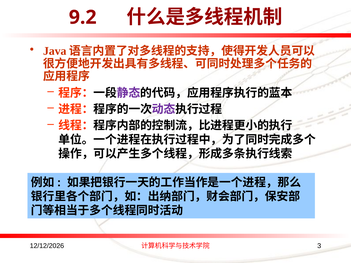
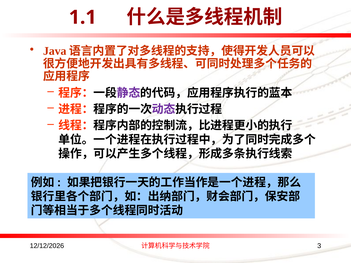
9.2: 9.2 -> 1.1
